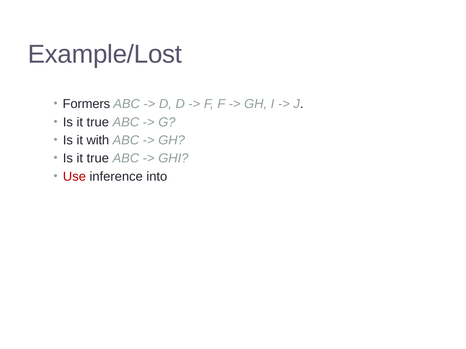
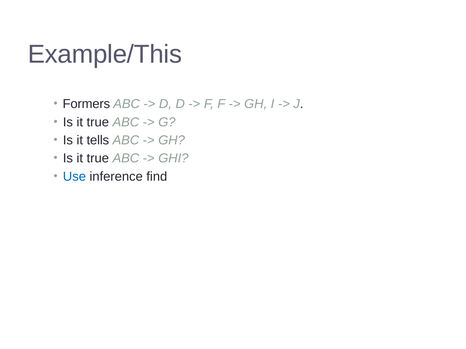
Example/Lost: Example/Lost -> Example/This
with: with -> tells
Use colour: red -> blue
into: into -> find
